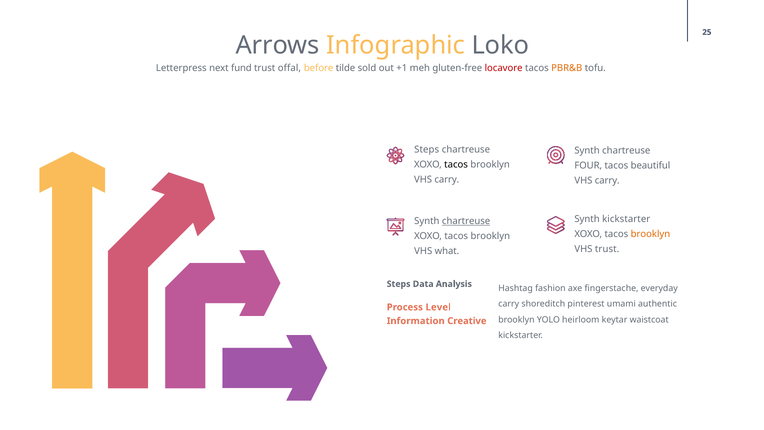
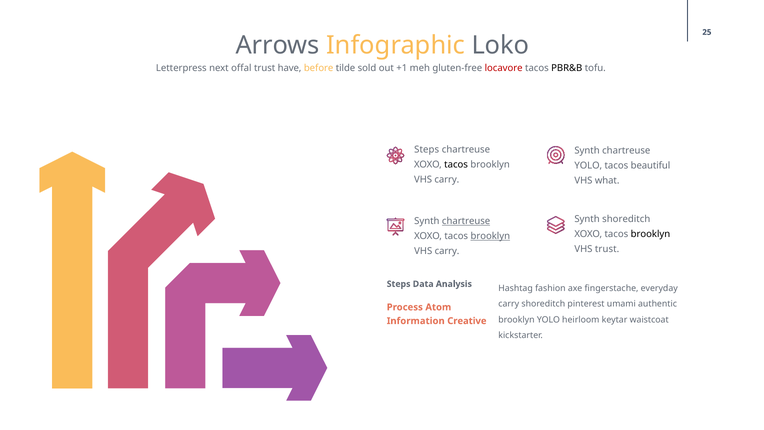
fund: fund -> offal
offal: offal -> have
PBR&B colour: orange -> black
FOUR at (588, 166): FOUR -> YOLO
carry at (607, 181): carry -> what
Synth kickstarter: kickstarter -> shoreditch
brooklyn at (650, 234) colour: orange -> black
brooklyn at (490, 236) underline: none -> present
what at (447, 251): what -> carry
Level: Level -> Atom
